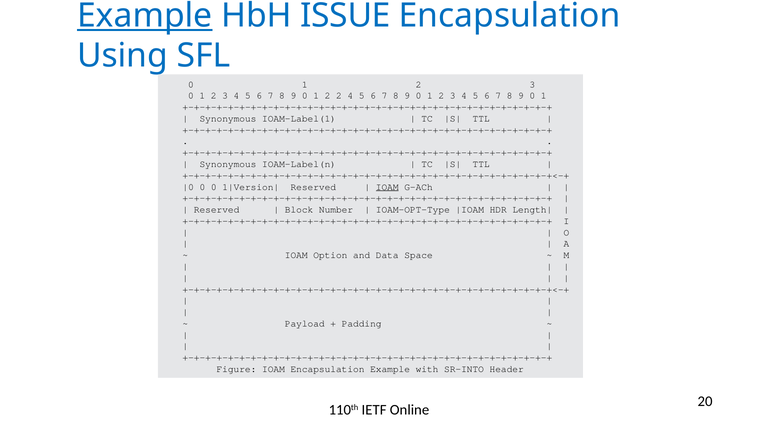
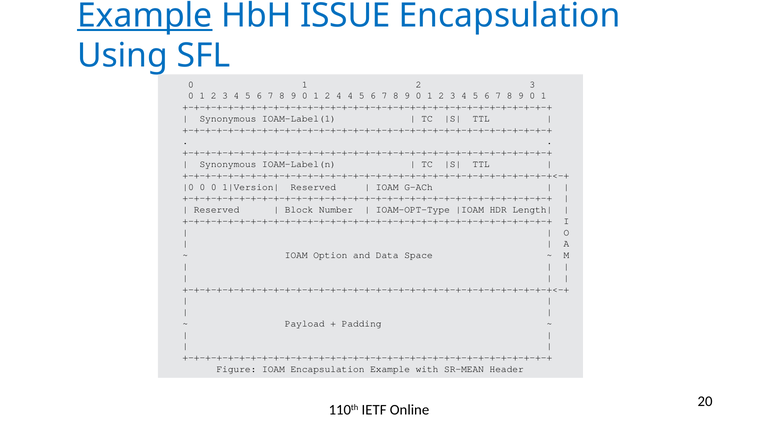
2 2: 2 -> 4
IOAM at (387, 187) underline: present -> none
SR-INTO: SR-INTO -> SR-MEAN
